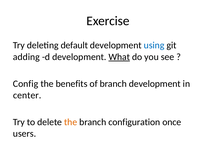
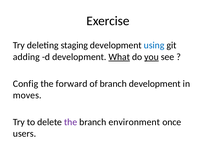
default: default -> staging
you underline: none -> present
benefits: benefits -> forward
center: center -> moves
the at (71, 122) colour: orange -> purple
configuration: configuration -> environment
